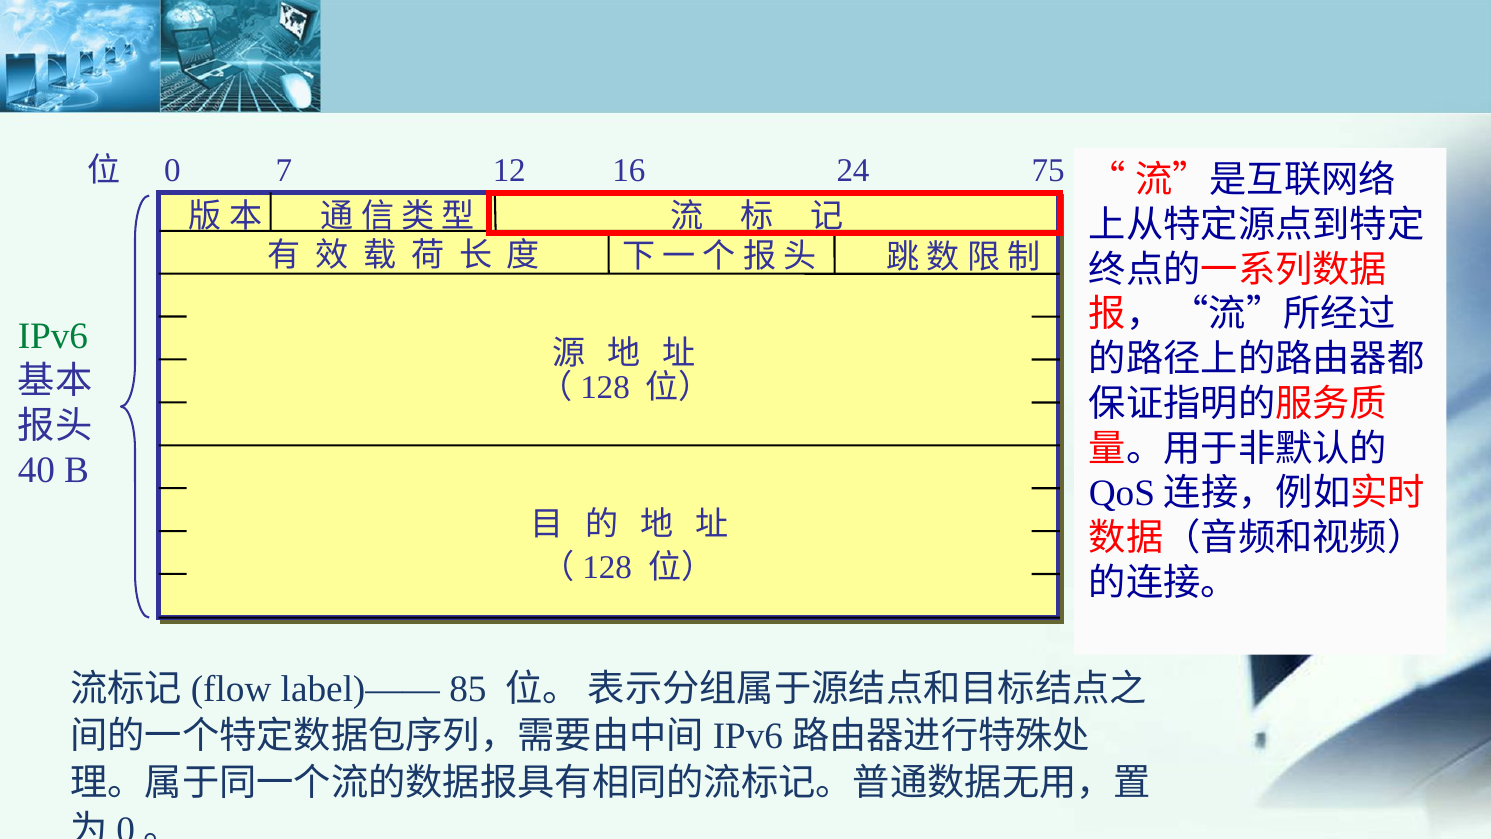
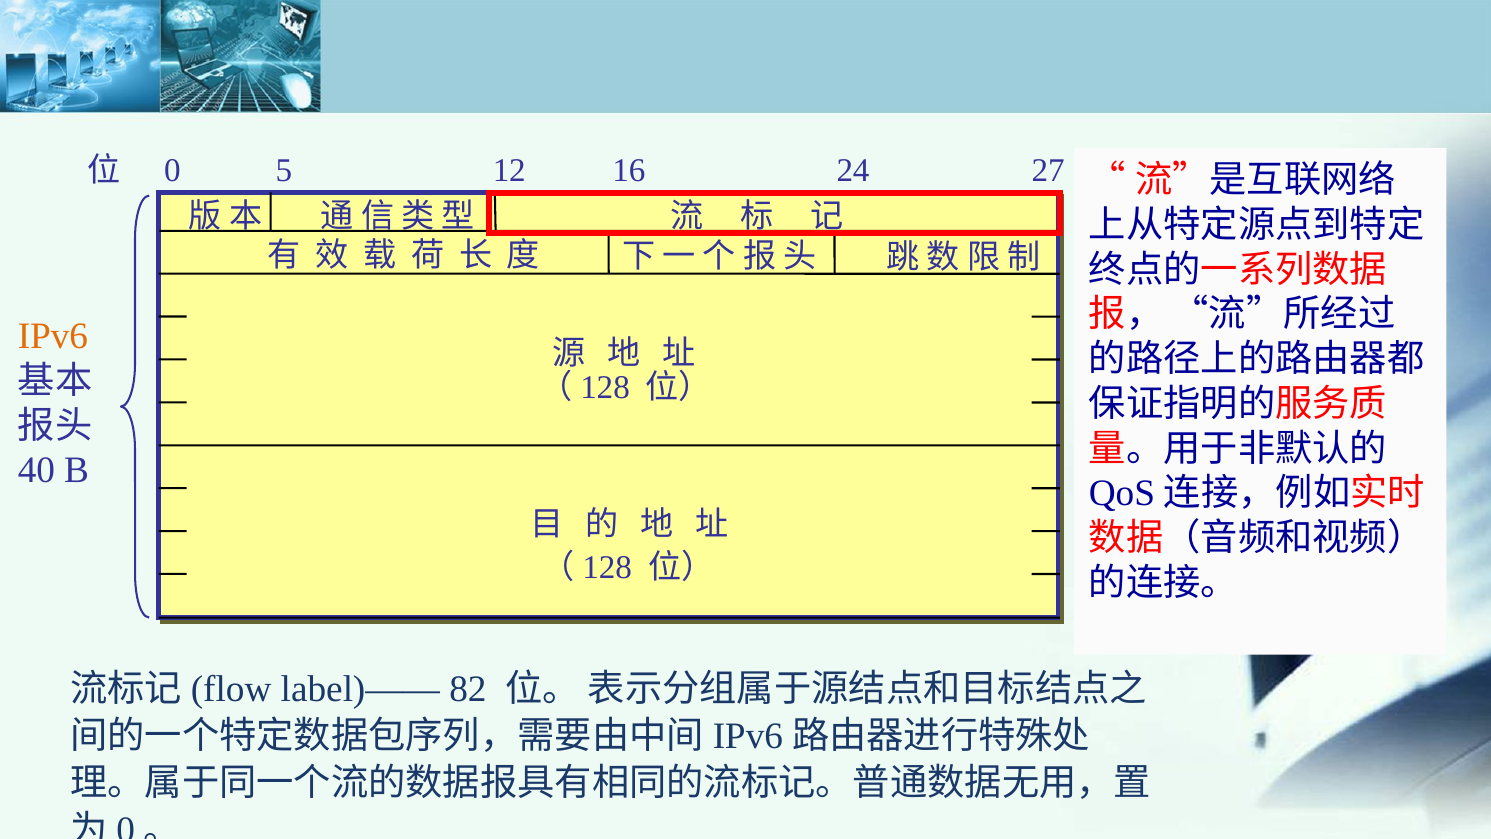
7: 7 -> 5
75: 75 -> 27
IPv6 colour: green -> orange
85: 85 -> 82
